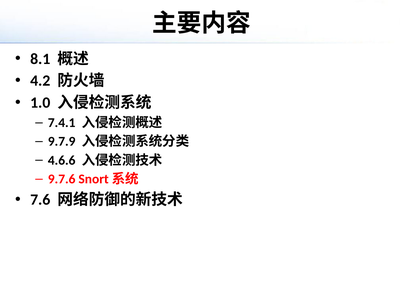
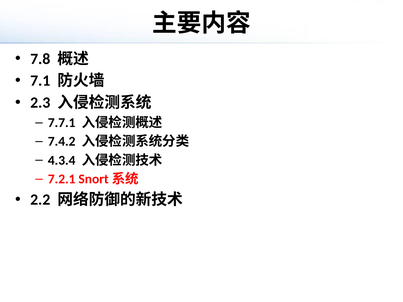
8.1: 8.1 -> 7.8
4.2: 4.2 -> 7.1
1.0: 1.0 -> 2.3
7.4.1: 7.4.1 -> 7.7.1
9.7.9: 9.7.9 -> 7.4.2
4.6.6: 4.6.6 -> 4.3.4
9.7.6: 9.7.6 -> 7.2.1
7.6: 7.6 -> 2.2
